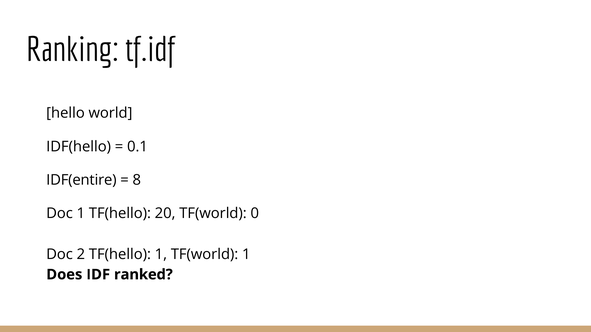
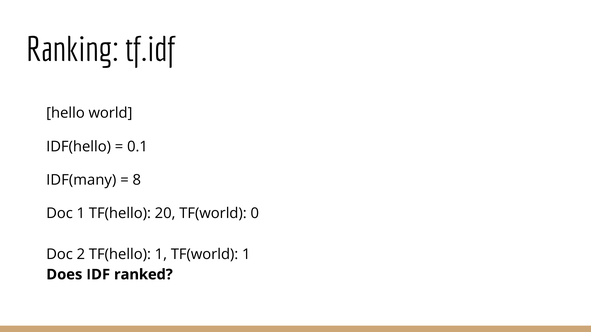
IDF(entire: IDF(entire -> IDF(many
